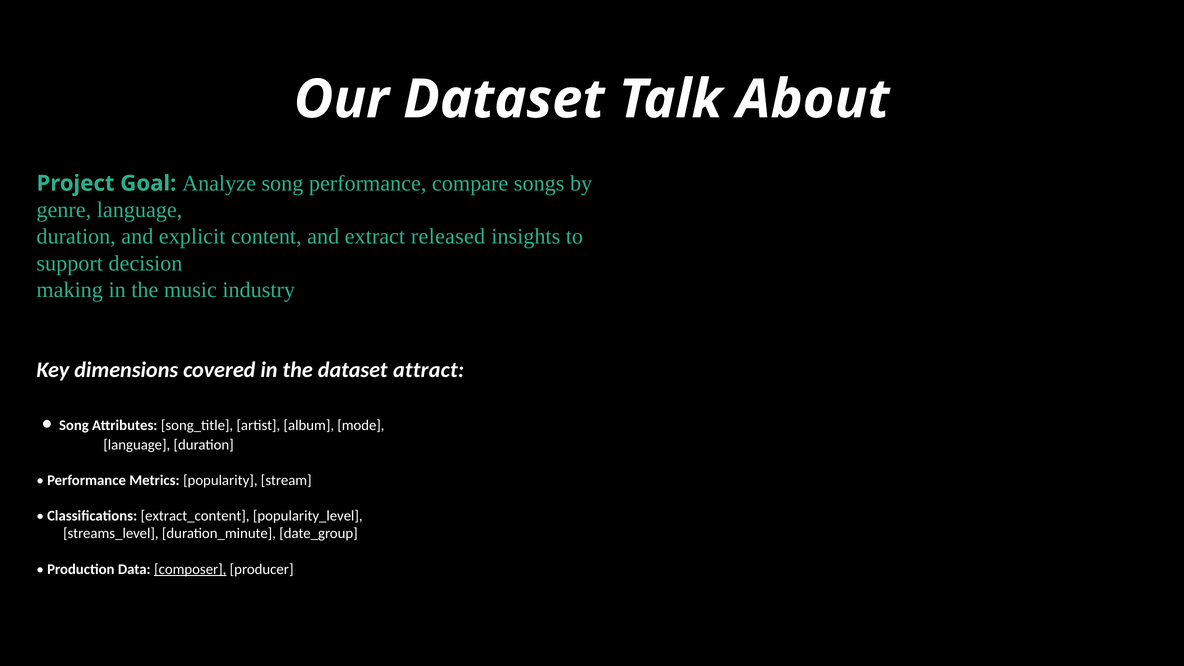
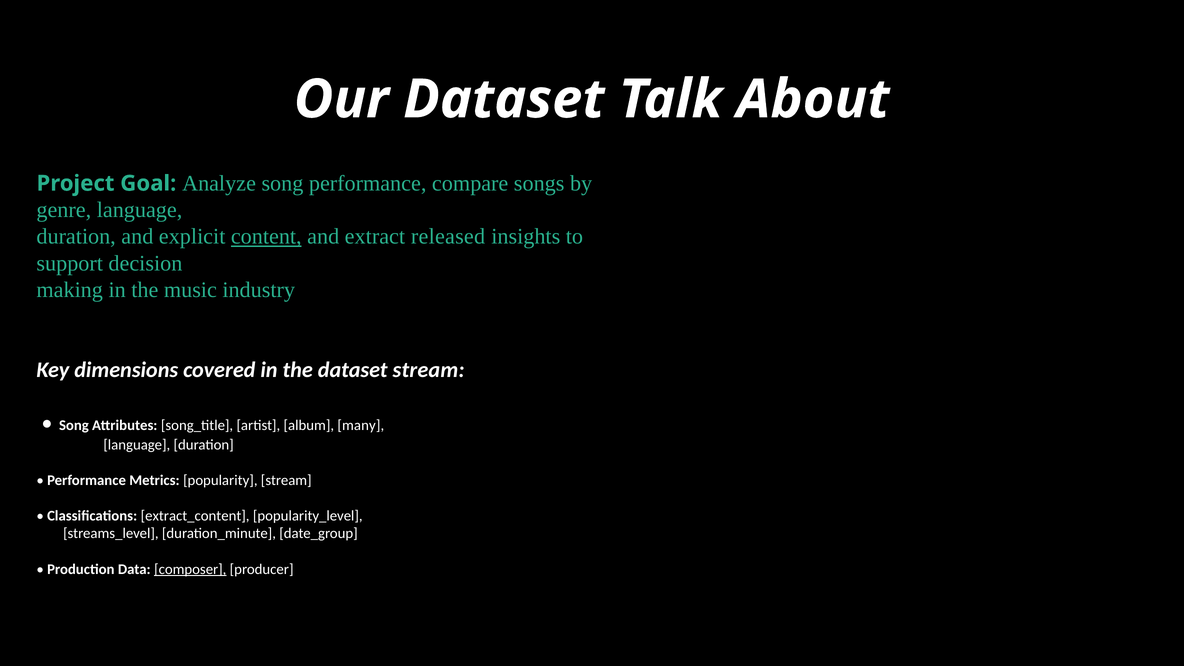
content underline: none -> present
dataset attract: attract -> stream
mode: mode -> many
